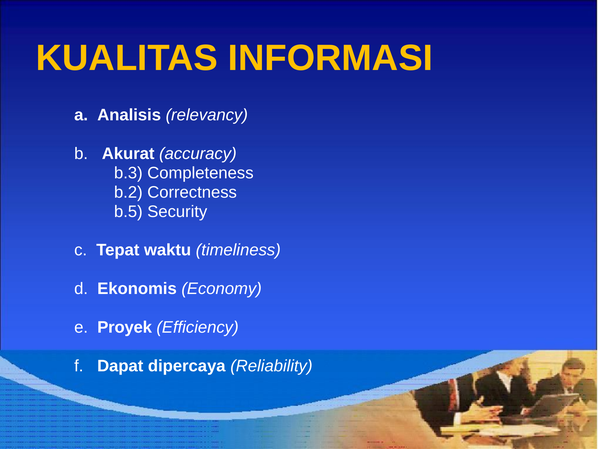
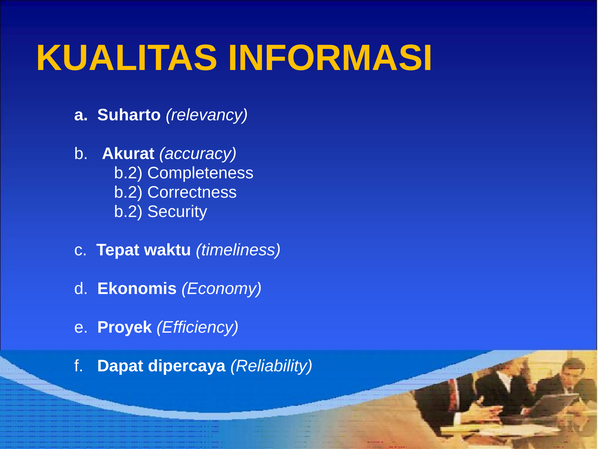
Analisis: Analisis -> Suharto
b.3 at (128, 173): b.3 -> b.2
b.5 at (128, 211): b.5 -> b.2
